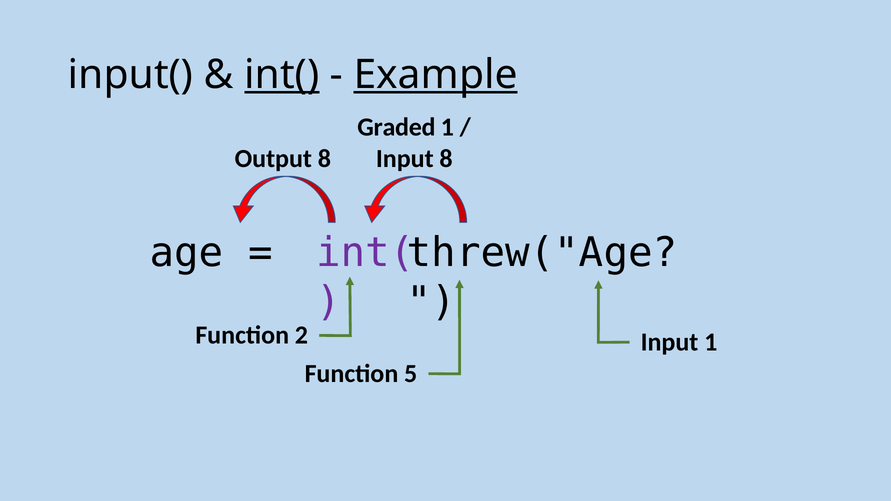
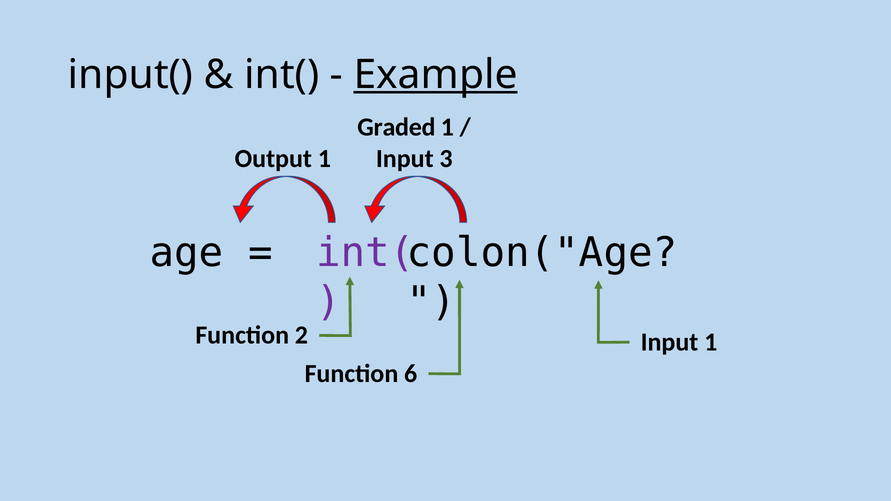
int( at (282, 75) underline: present -> none
Input 8: 8 -> 3
Output 8: 8 -> 1
threw("Age: threw("Age -> colon("Age
5: 5 -> 6
